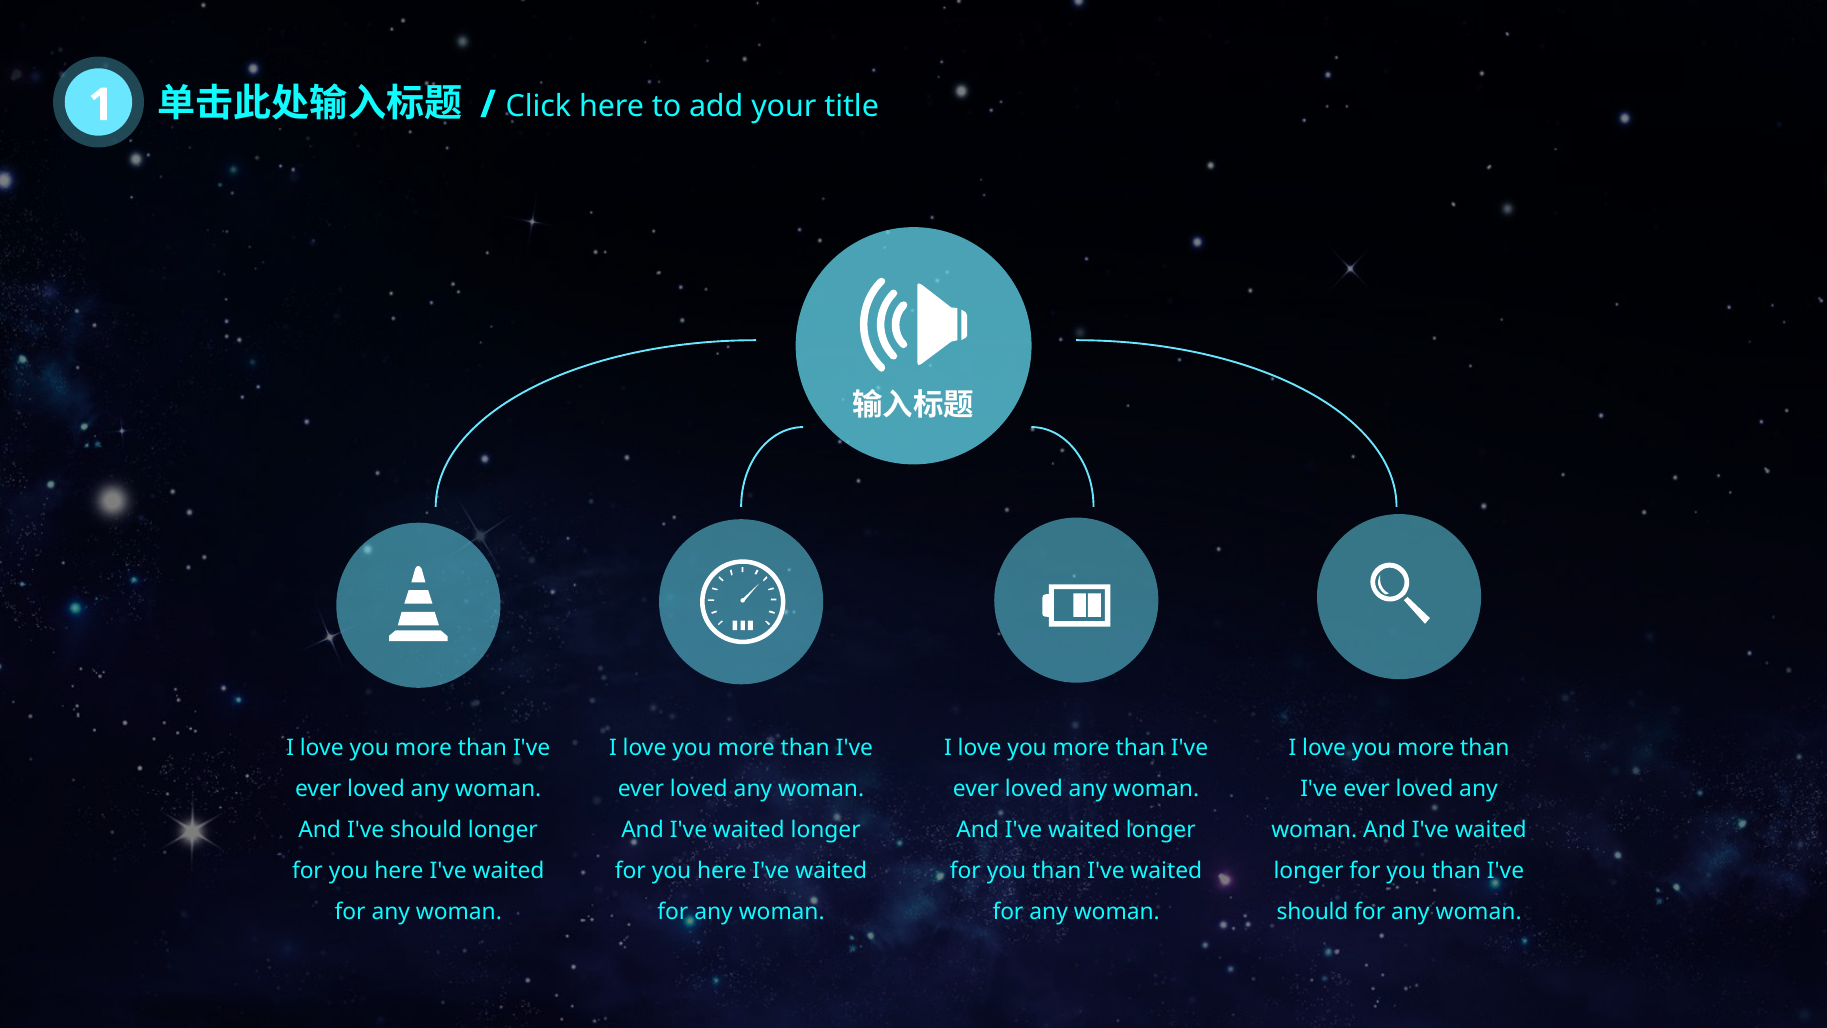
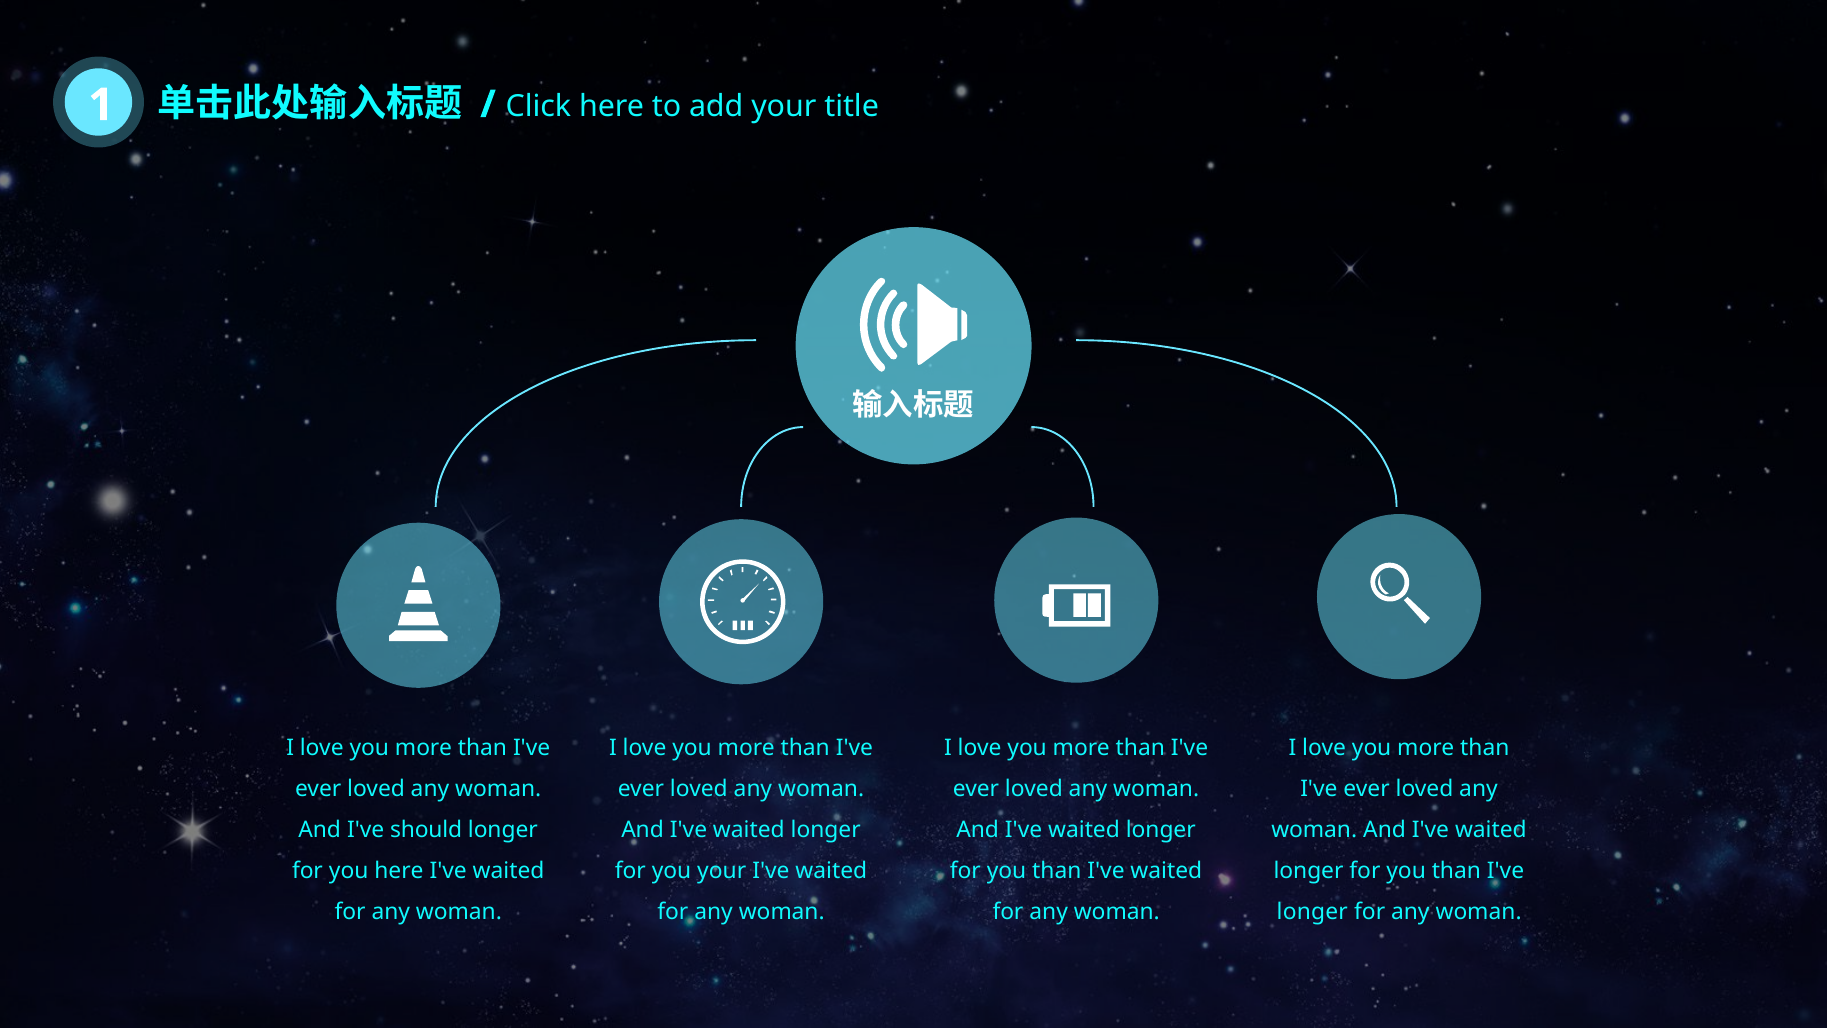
here at (722, 871): here -> your
should at (1312, 912): should -> longer
